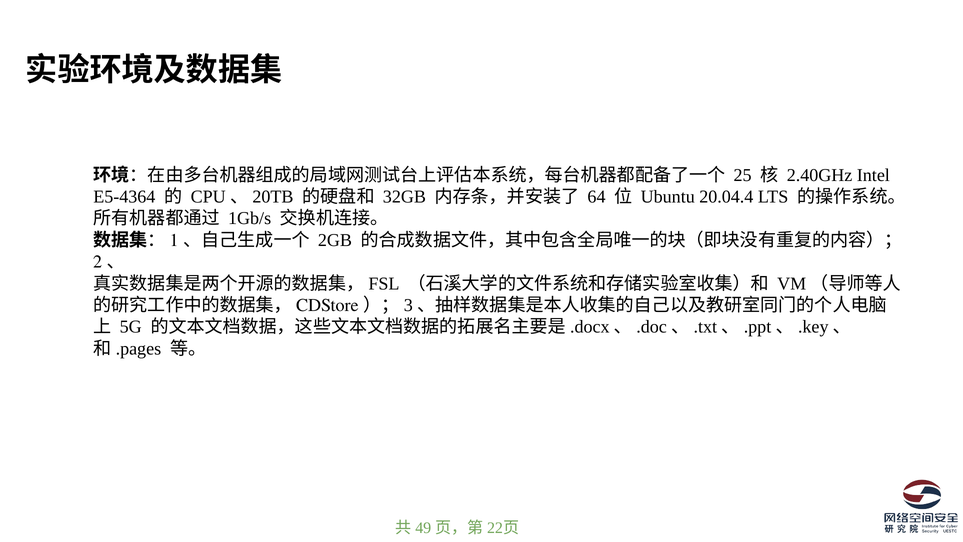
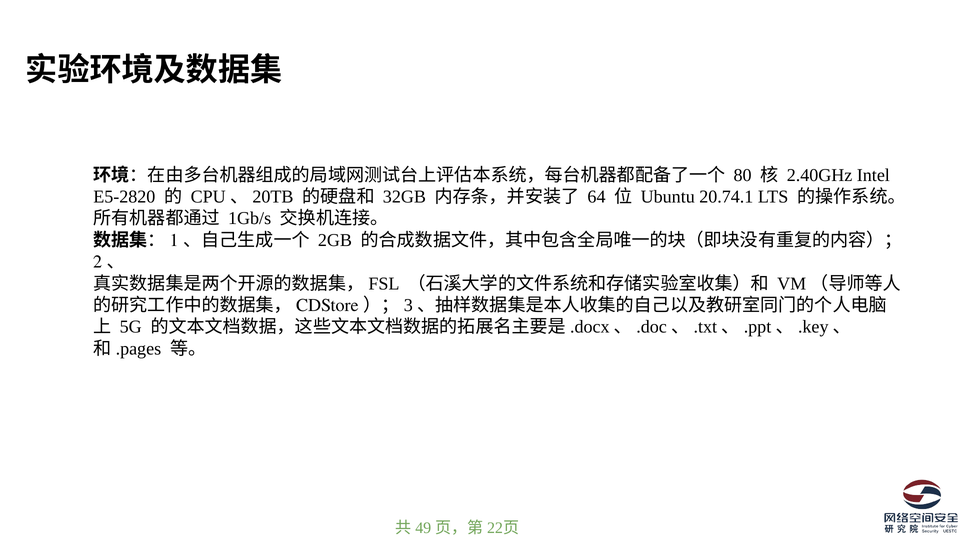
25: 25 -> 80
E5-4364: E5-4364 -> E5-2820
20.04.4: 20.04.4 -> 20.74.1
